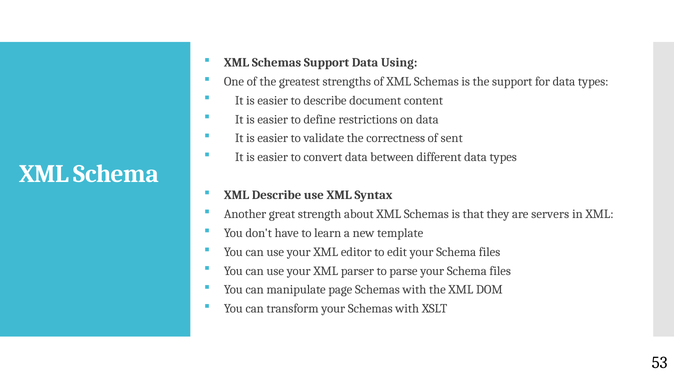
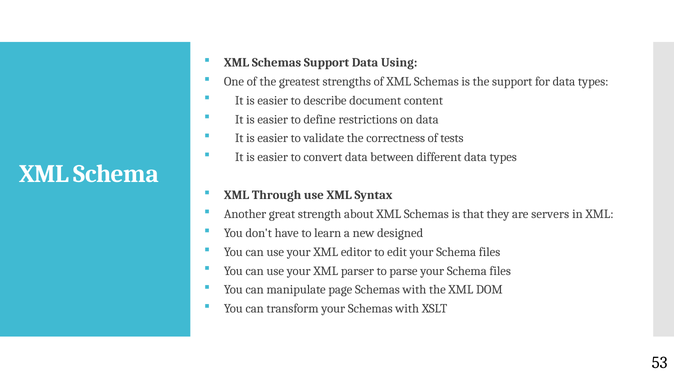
sent: sent -> tests
XML Describe: Describe -> Through
template: template -> designed
